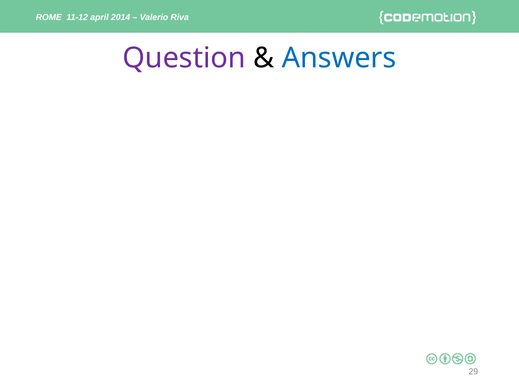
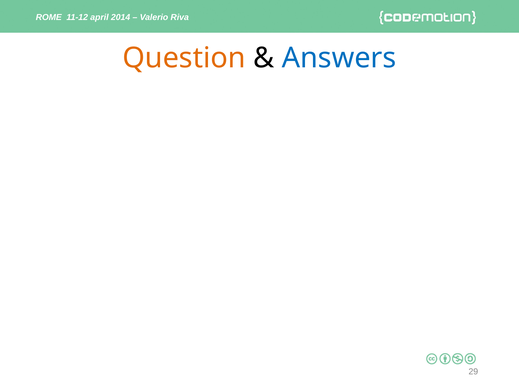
Question colour: purple -> orange
